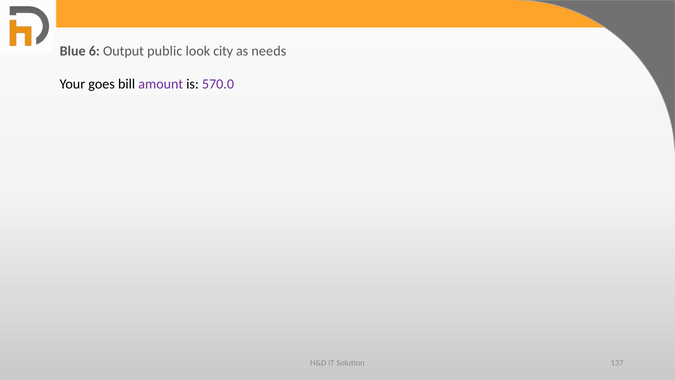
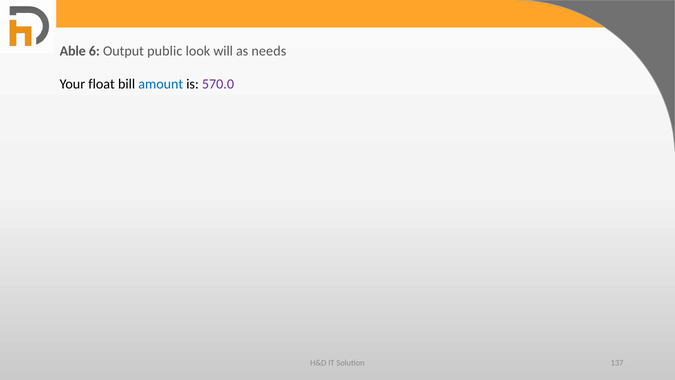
Blue: Blue -> Able
city: city -> will
goes: goes -> float
amount colour: purple -> blue
